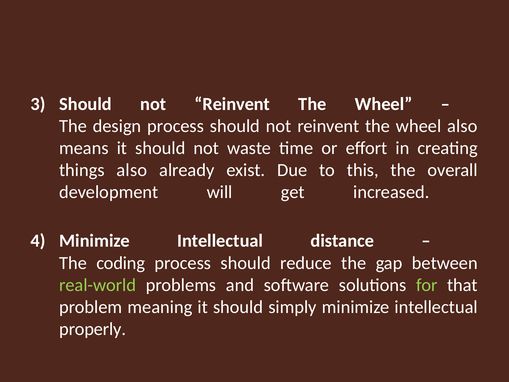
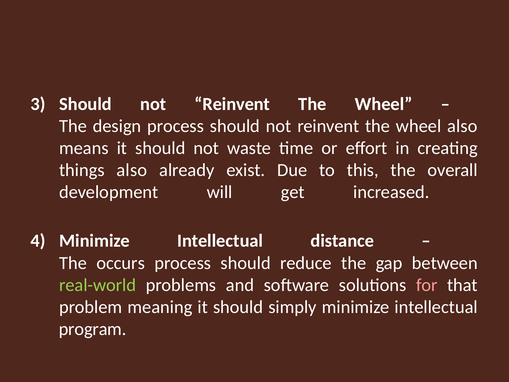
coding: coding -> occurs
for colour: light green -> pink
properly: properly -> program
